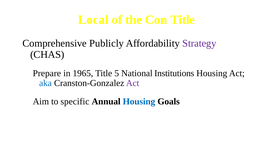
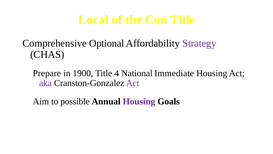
Publicly: Publicly -> Optional
1965: 1965 -> 1900
5: 5 -> 4
Institutions: Institutions -> Immediate
aka colour: blue -> purple
specific: specific -> possible
Housing at (139, 101) colour: blue -> purple
